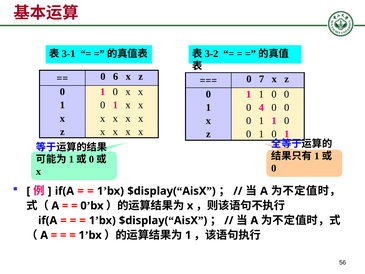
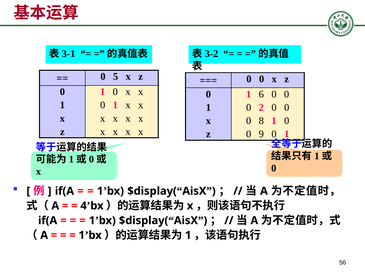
6: 6 -> 5
7 at (262, 79): 7 -> 0
1 at (261, 94): 1 -> 6
4: 4 -> 2
1 at (261, 121): 1 -> 8
1 at (261, 134): 1 -> 9
0 at (84, 206): 0 -> 4
